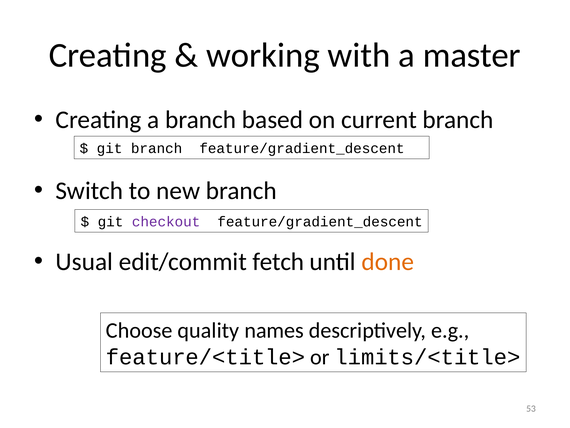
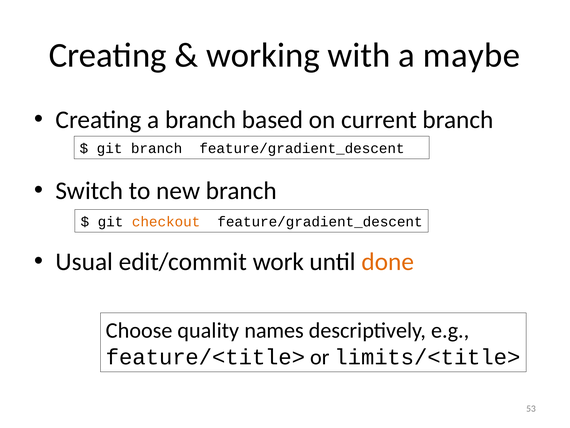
master: master -> maybe
checkout colour: purple -> orange
fetch: fetch -> work
